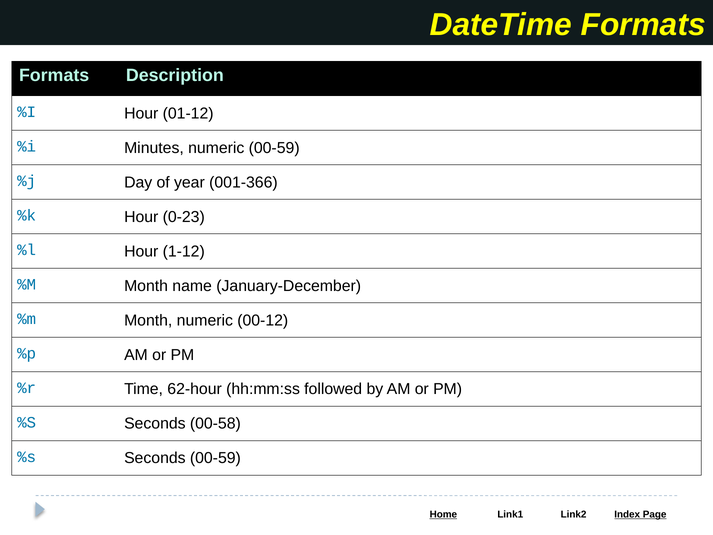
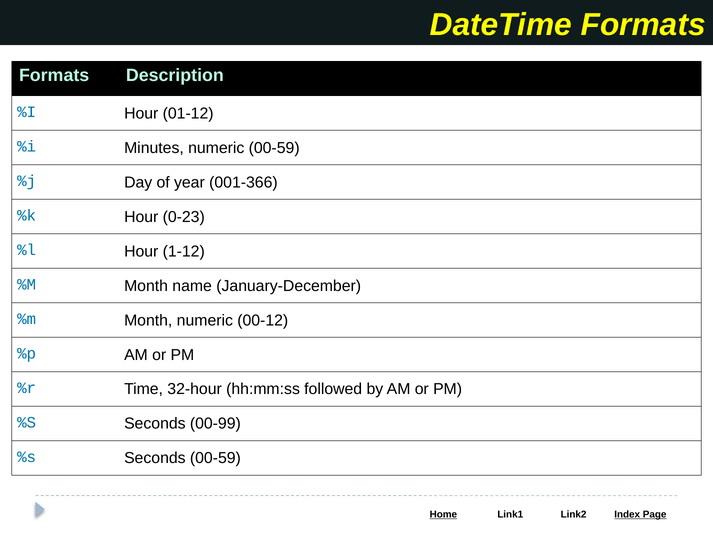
62-hour: 62-hour -> 32-hour
00-58: 00-58 -> 00-99
